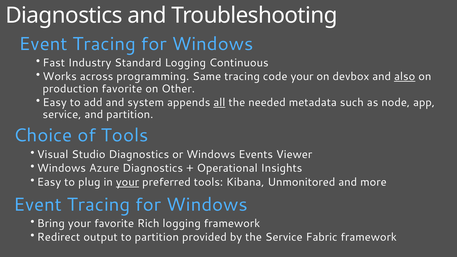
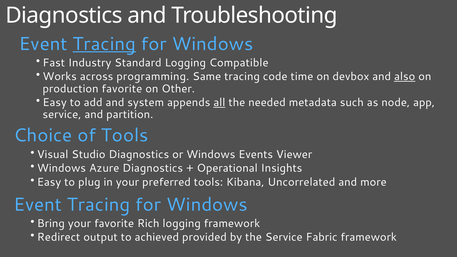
Tracing at (104, 44) underline: none -> present
Continuous: Continuous -> Compatible
code your: your -> time
your at (127, 182) underline: present -> none
Unmonitored: Unmonitored -> Uncorrelated
to partition: partition -> achieved
